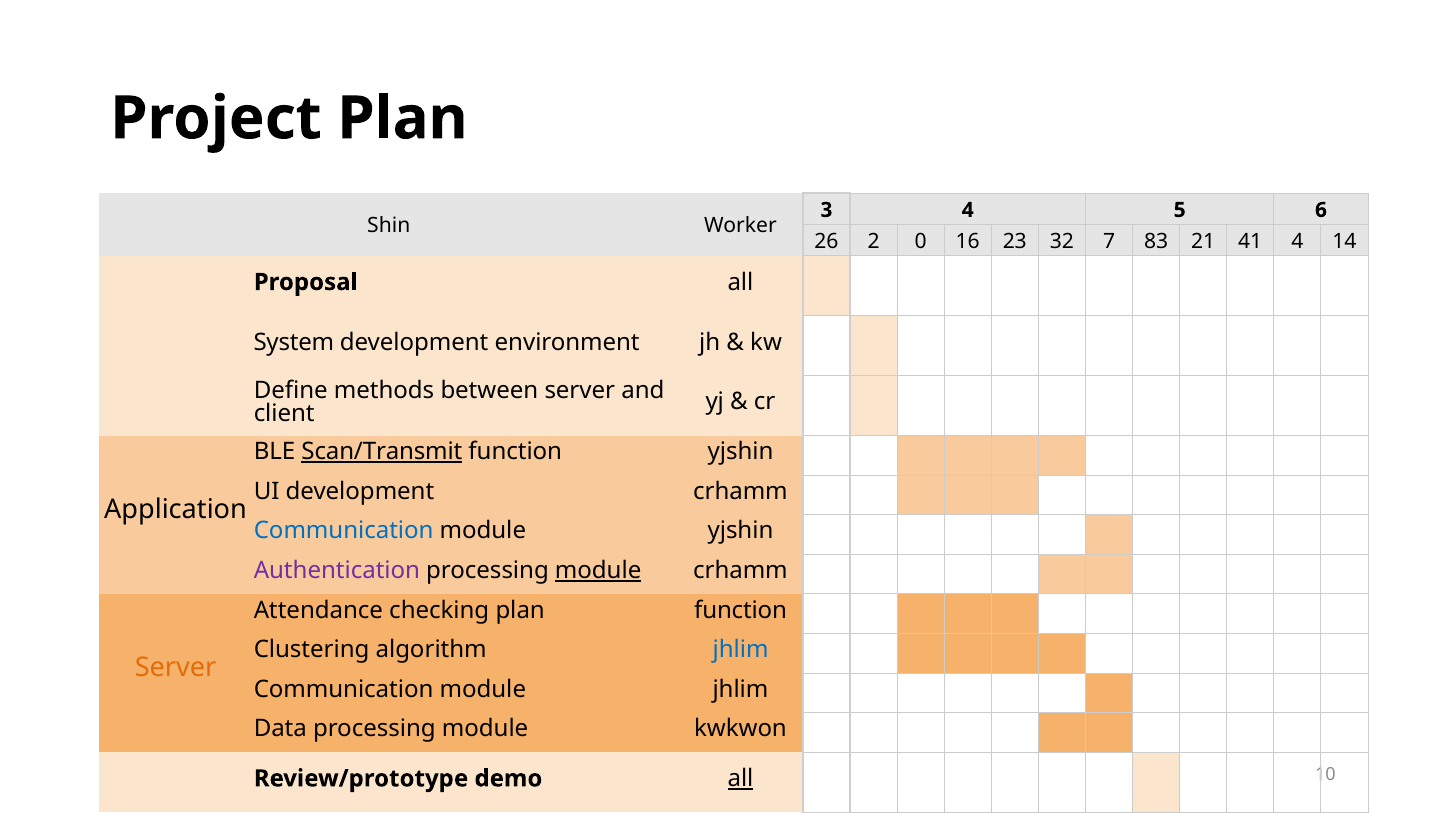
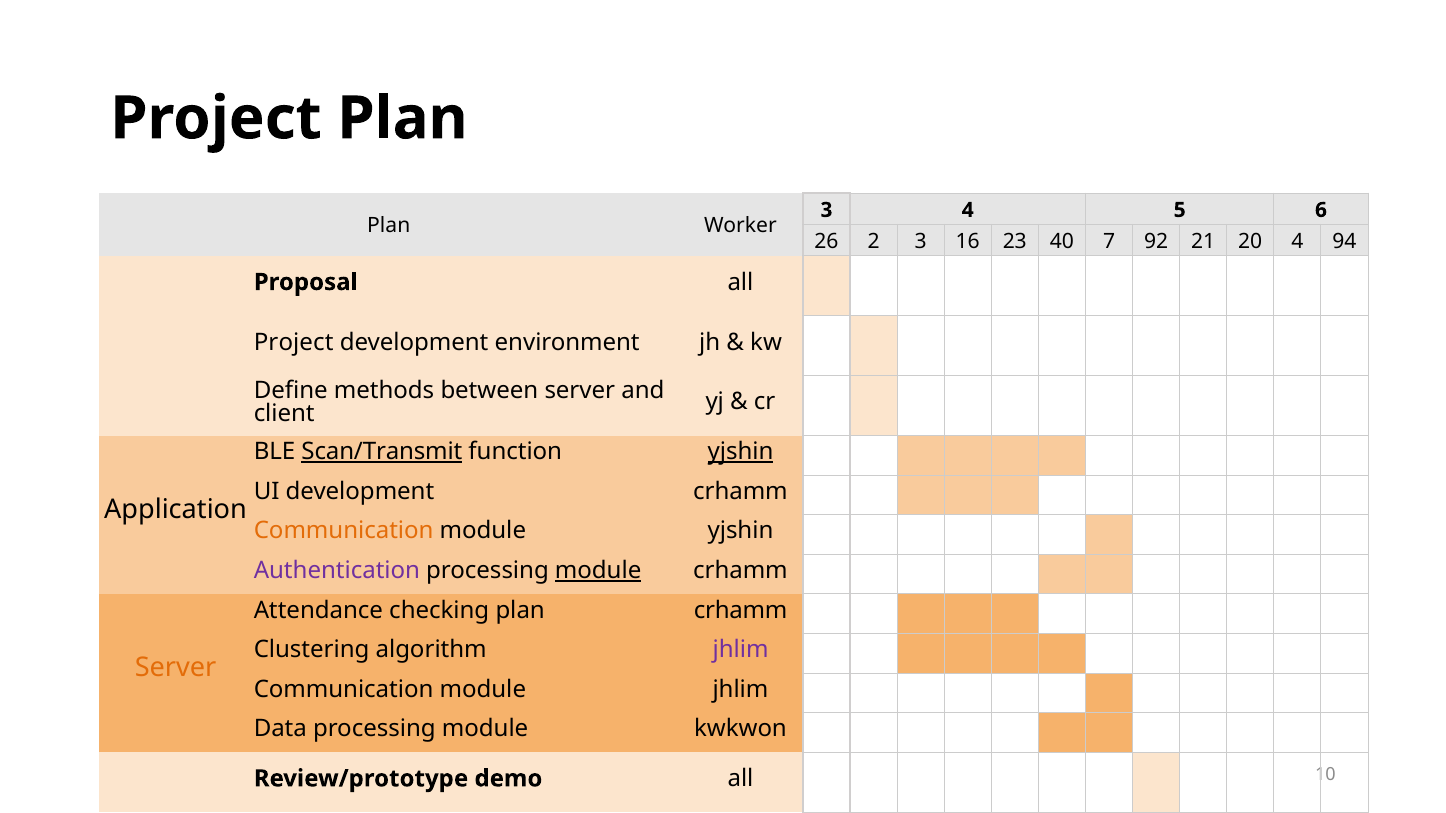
Shin at (389, 226): Shin -> Plan
2 0: 0 -> 3
32: 32 -> 40
83: 83 -> 92
41: 41 -> 20
14: 14 -> 94
System at (294, 342): System -> Project
yjshin at (741, 452) underline: none -> present
Communication at (344, 531) colour: blue -> orange
plan function: function -> crhamm
jhlim at (741, 650) colour: blue -> purple
all at (741, 779) underline: present -> none
